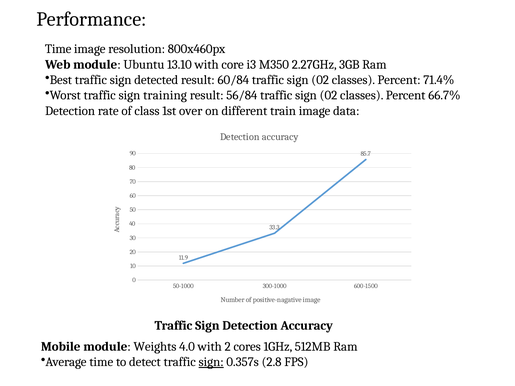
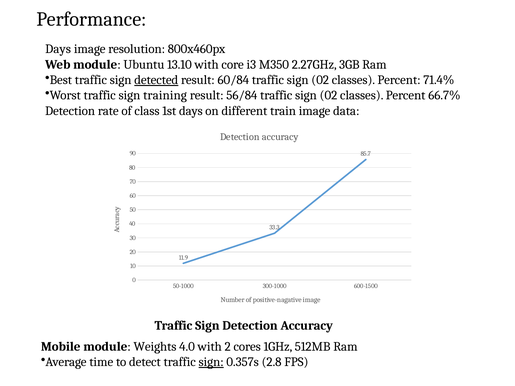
Time at (58, 49): Time -> Days
detected underline: none -> present
1st over: over -> days
